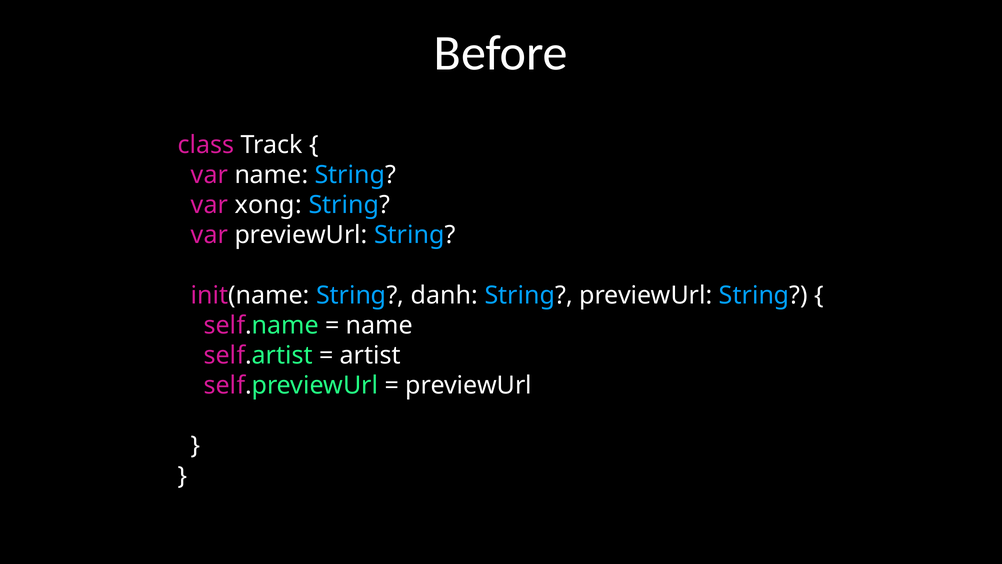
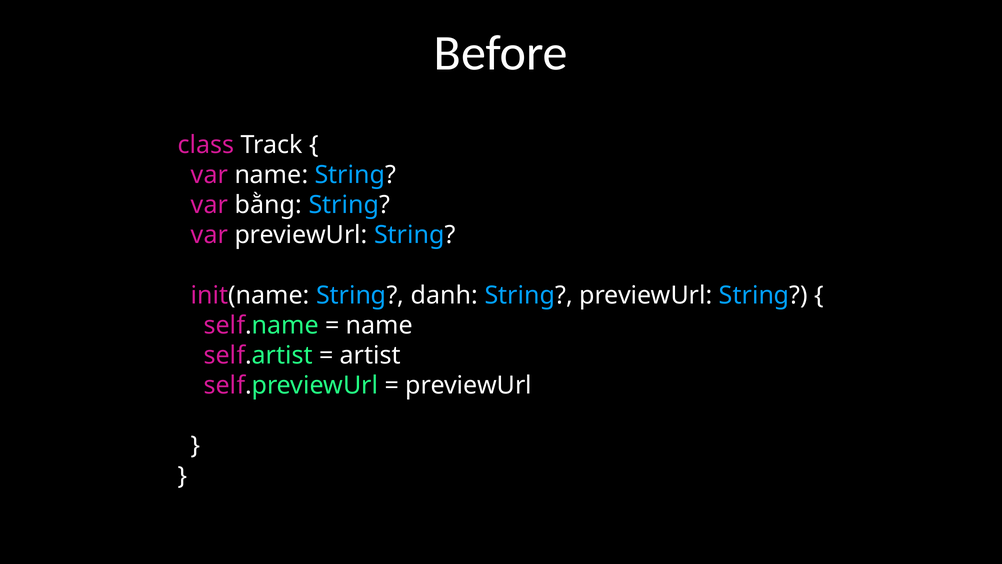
xong: xong -> bằng
